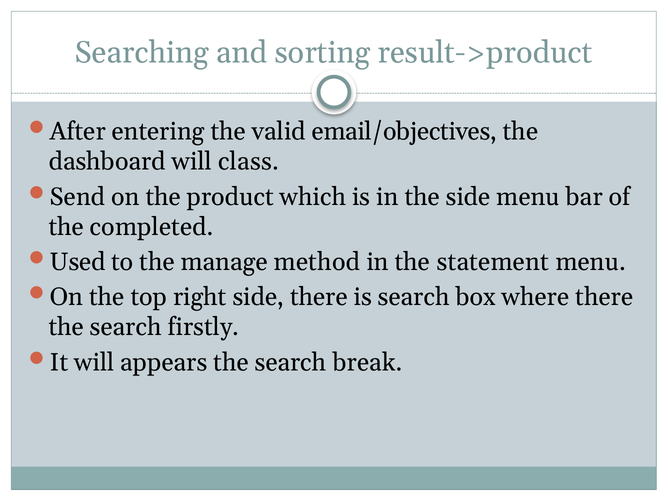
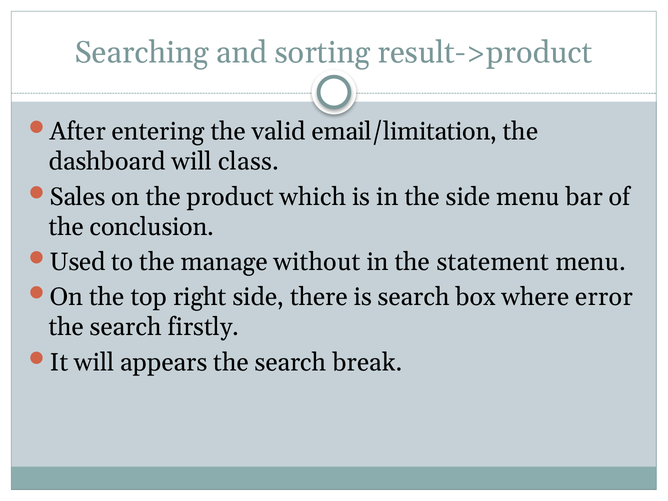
email/objectives: email/objectives -> email/limitation
Send: Send -> Sales
completed: completed -> conclusion
method: method -> without
where there: there -> error
